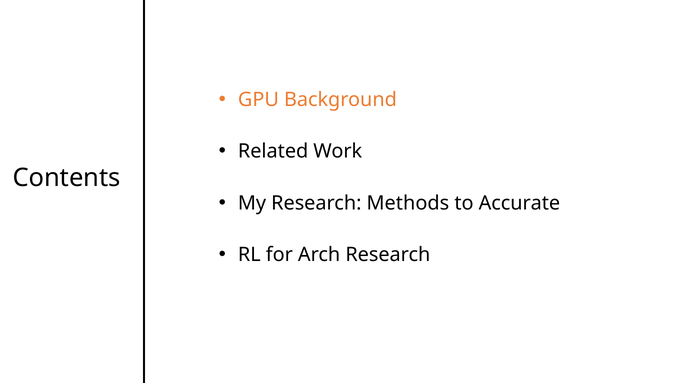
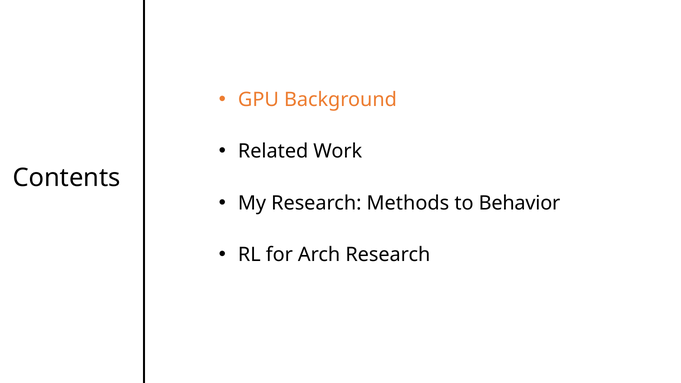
Accurate: Accurate -> Behavior
